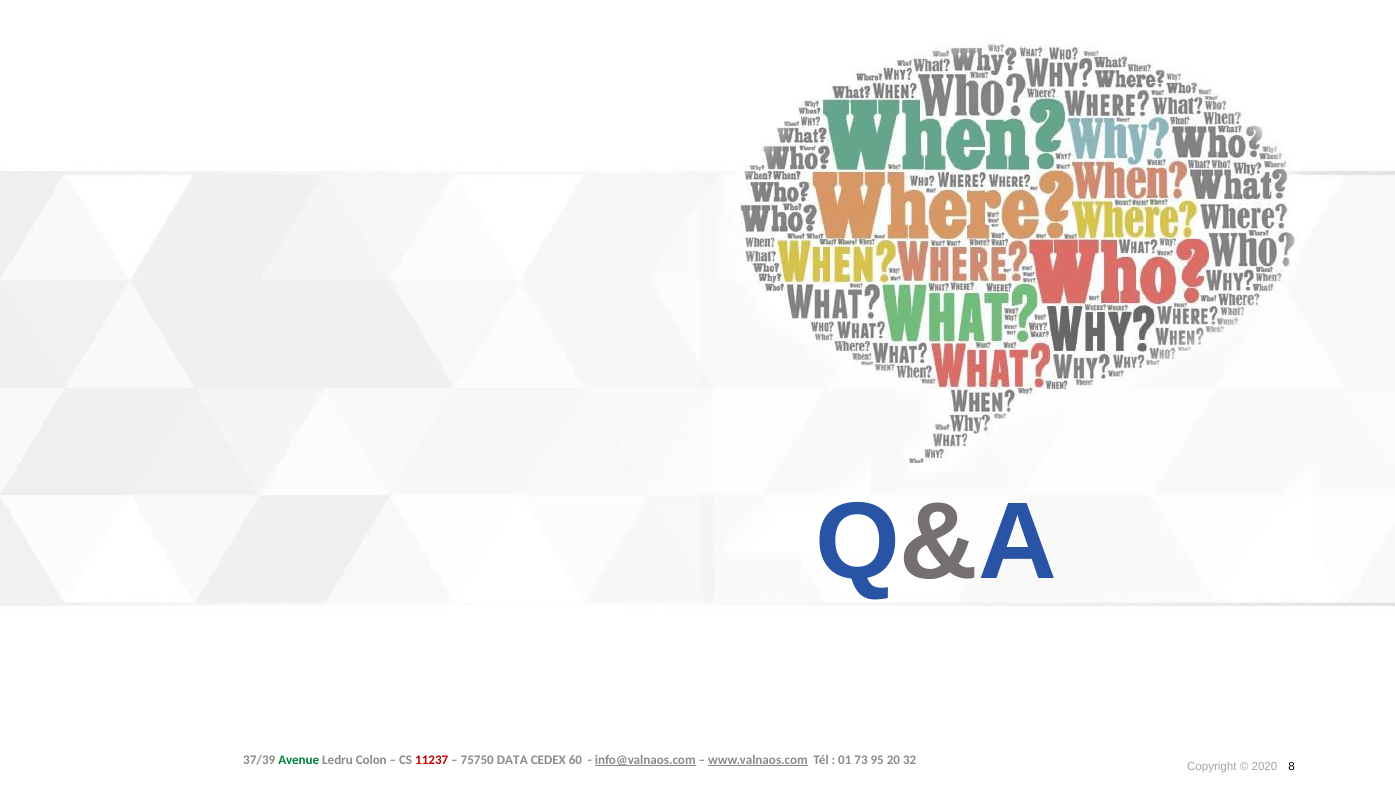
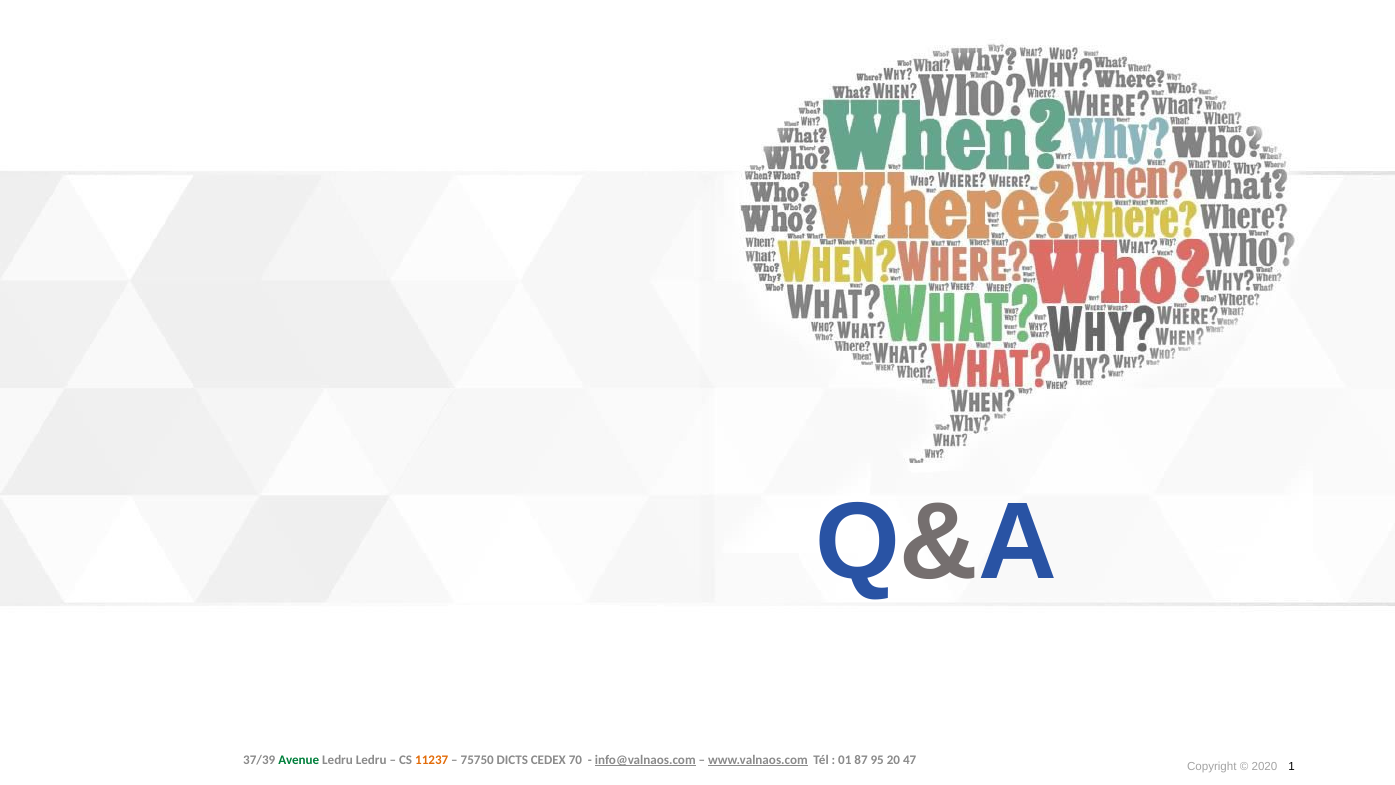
Ledru Colon: Colon -> Ledru
11237 at (432, 760) colour: red -> orange
DATA: DATA -> DICTS
60: 60 -> 70
73: 73 -> 87
32: 32 -> 47
8: 8 -> 1
